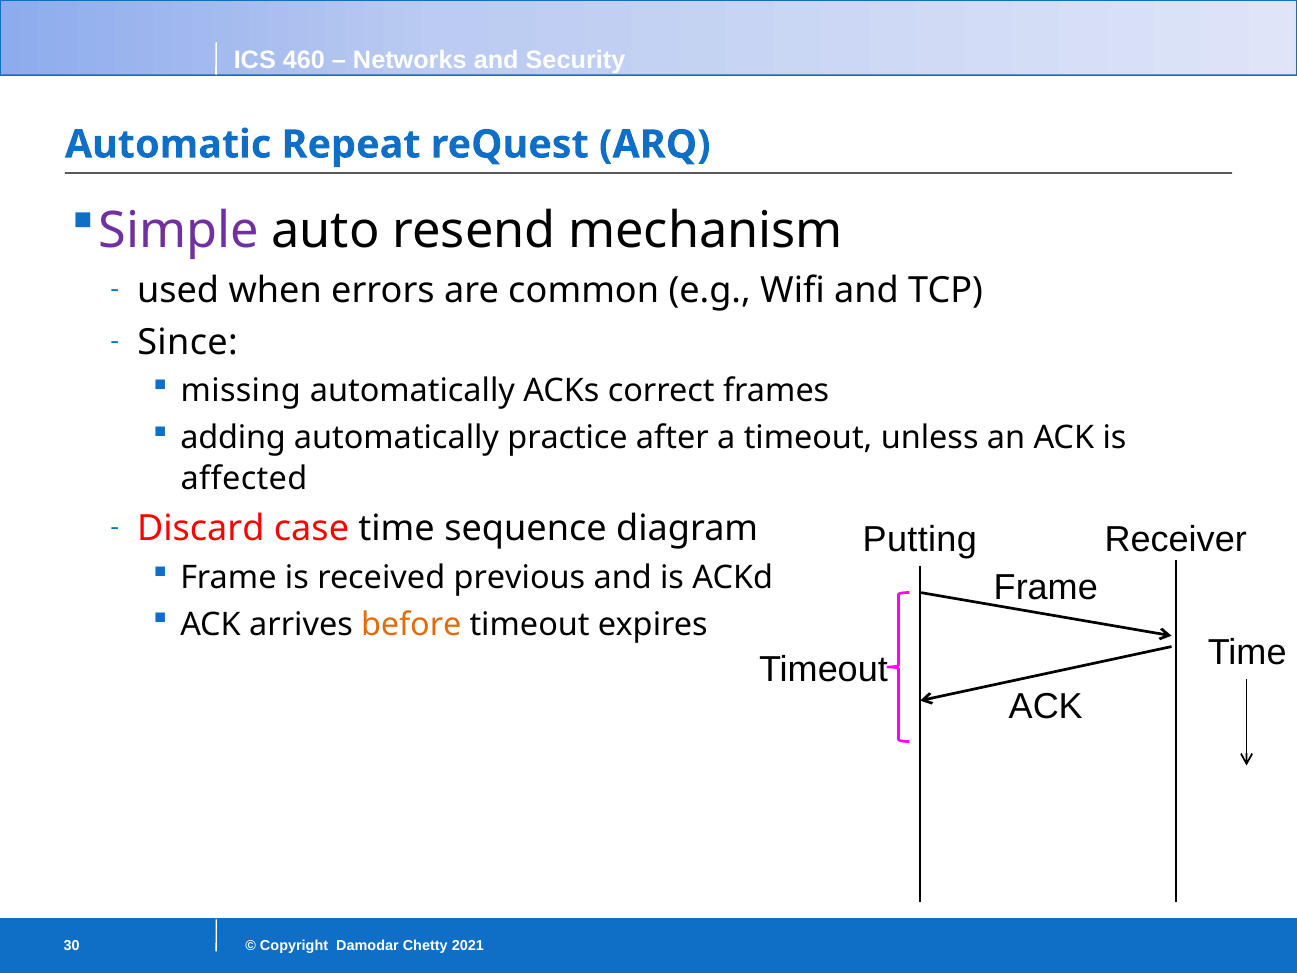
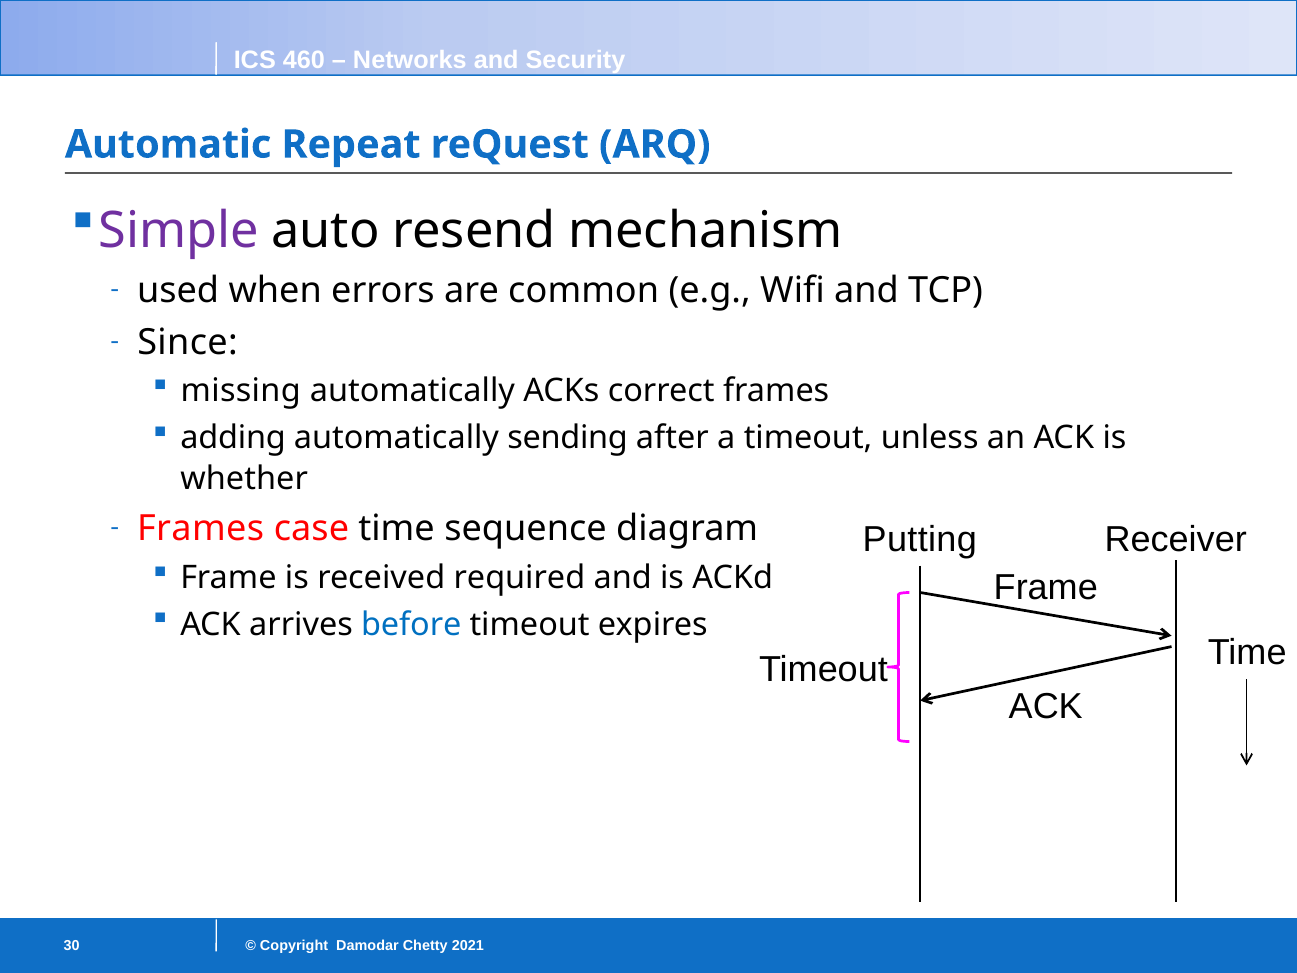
practice: practice -> sending
affected: affected -> whether
Discard at (201, 529): Discard -> Frames
previous: previous -> required
before colour: orange -> blue
